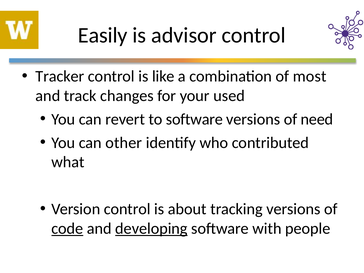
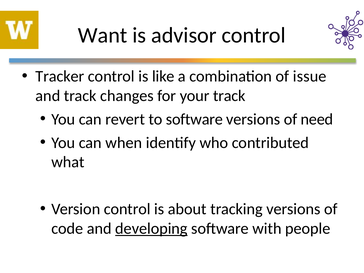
Easily: Easily -> Want
most: most -> issue
your used: used -> track
other: other -> when
code underline: present -> none
